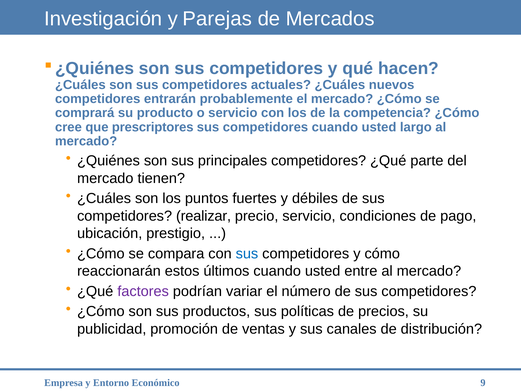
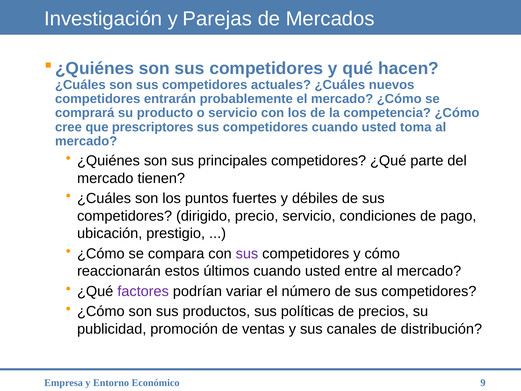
largo: largo -> toma
realizar: realizar -> dirigido
sus at (247, 253) colour: blue -> purple
